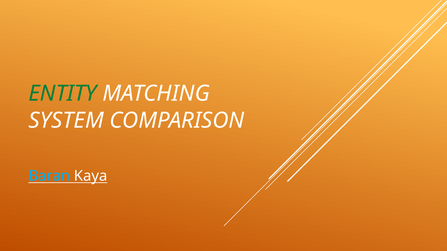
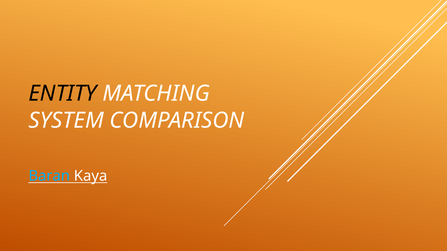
ENTITY colour: green -> black
